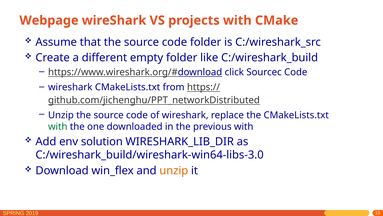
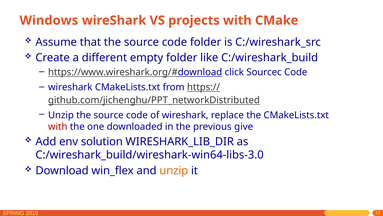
Webpage: Webpage -> Windows
with at (58, 126) colour: green -> red
previous with: with -> give
